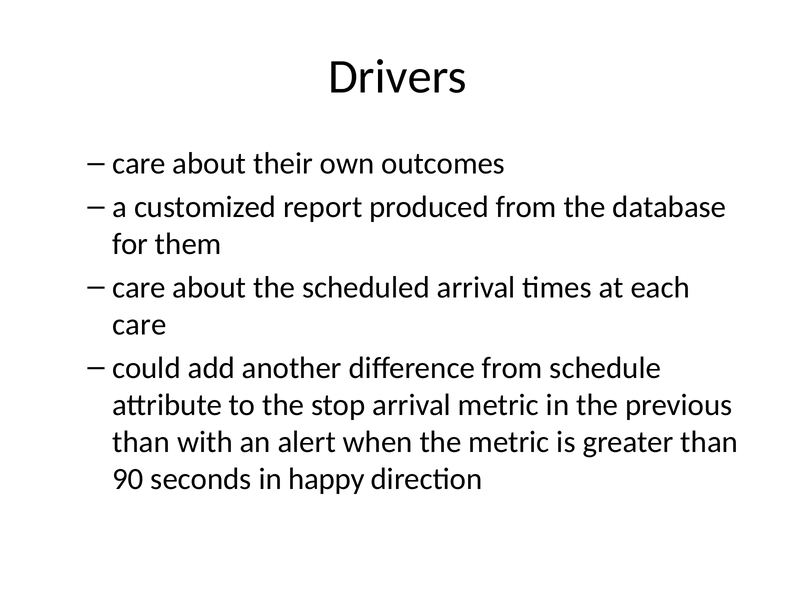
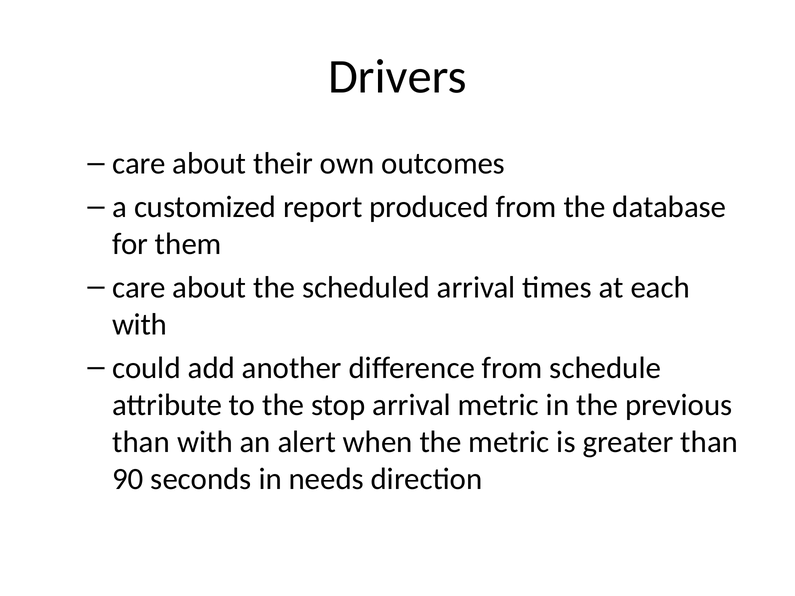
care at (139, 325): care -> with
happy: happy -> needs
